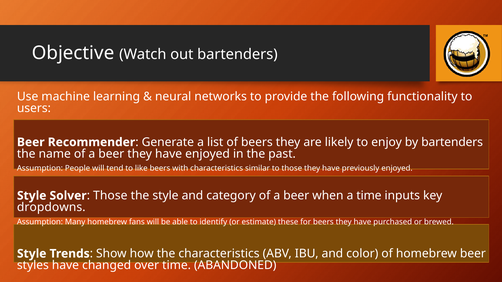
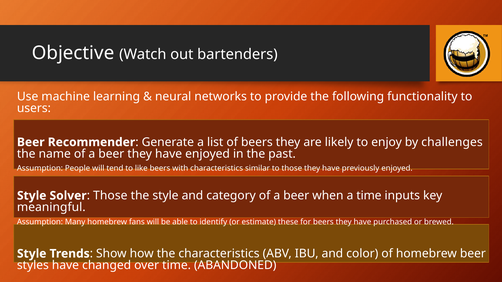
by bartenders: bartenders -> challenges
dropdowns: dropdowns -> meaningful
